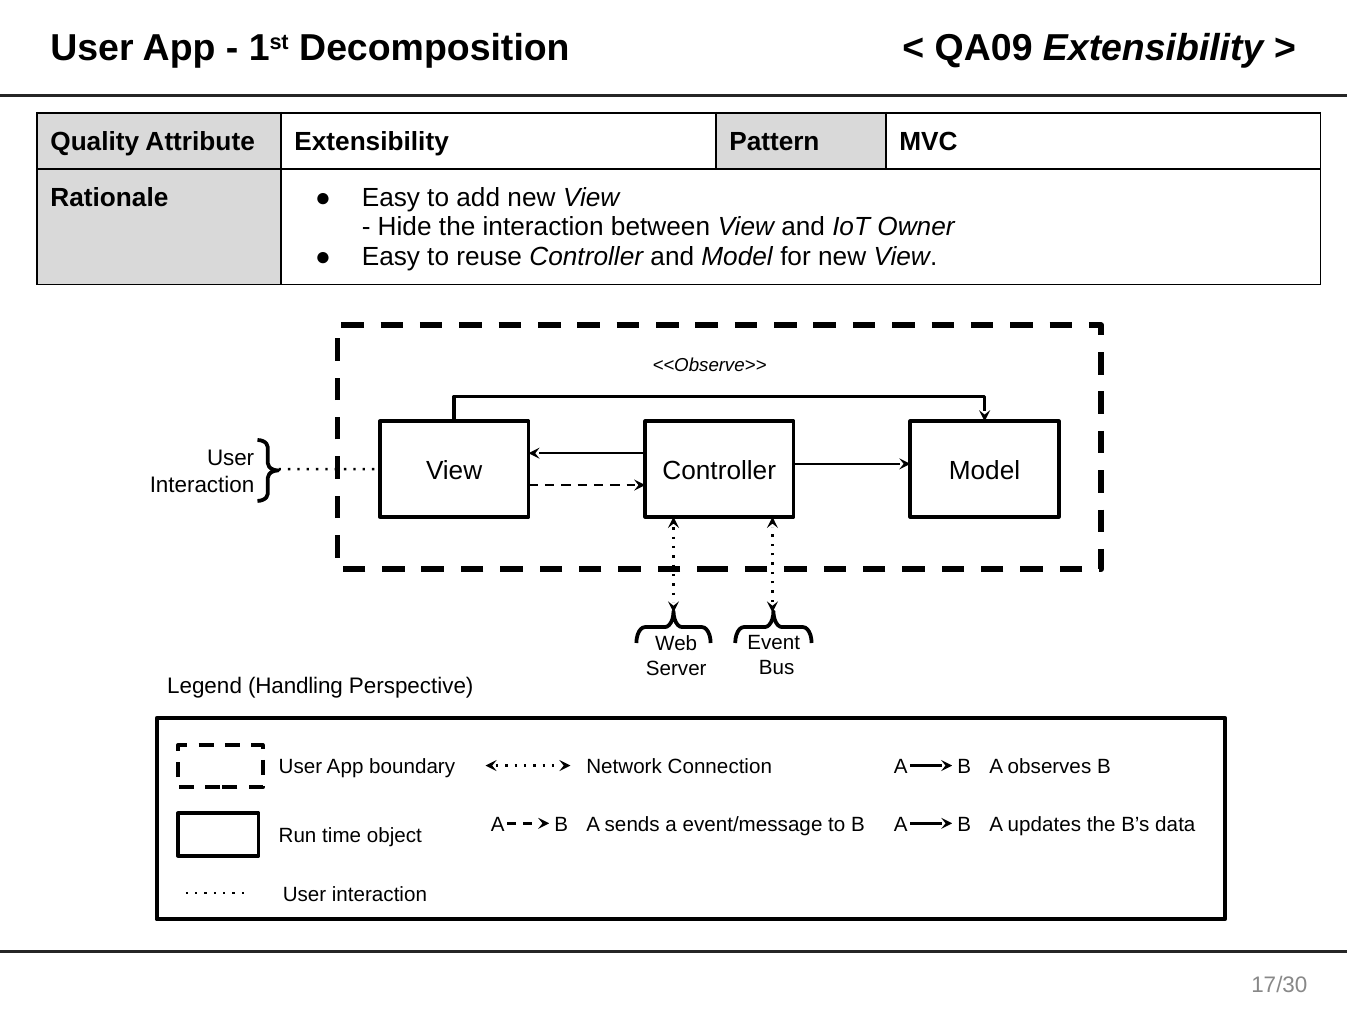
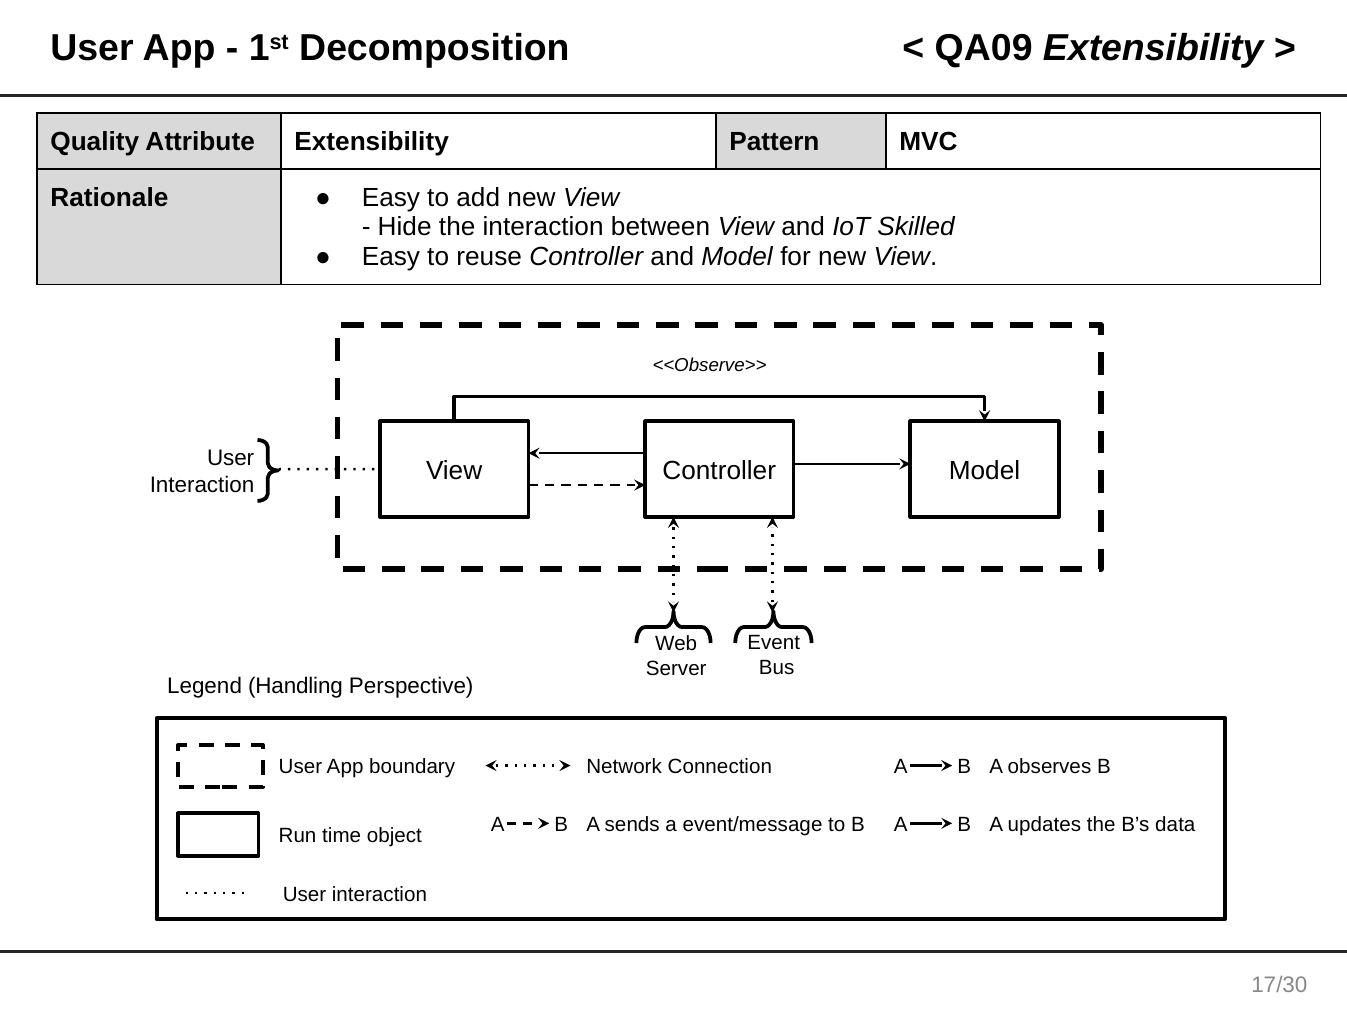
Owner: Owner -> Skilled
